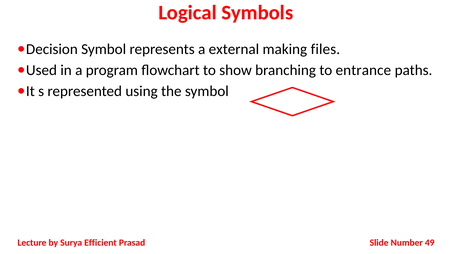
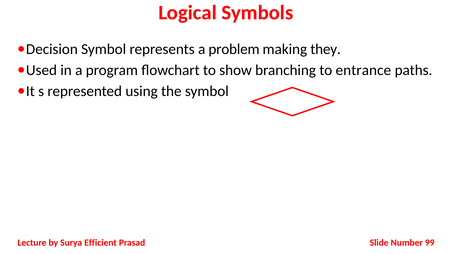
external: external -> problem
files: files -> they
49: 49 -> 99
